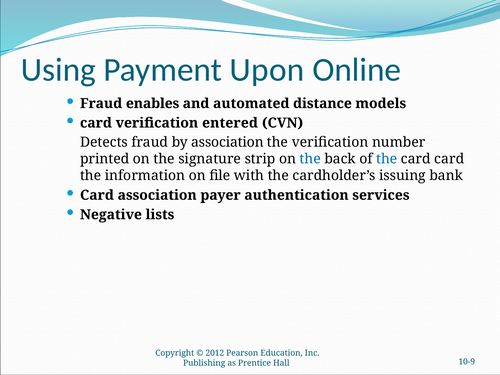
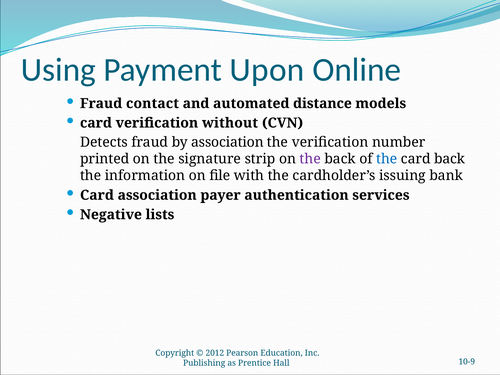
enables: enables -> contact
entered: entered -> without
the at (310, 159) colour: blue -> purple
card card: card -> back
